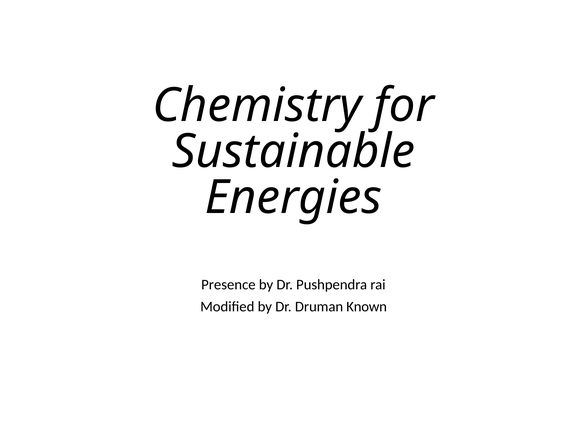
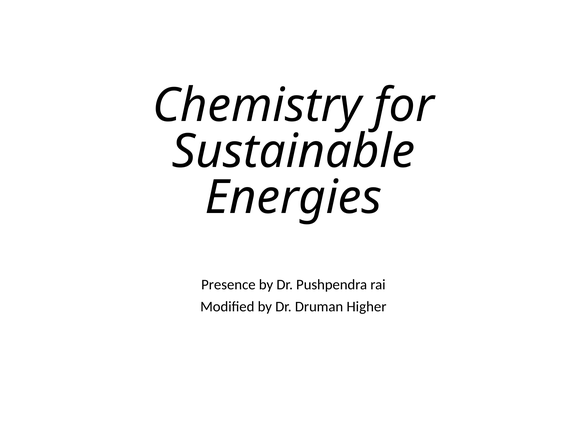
Known: Known -> Higher
